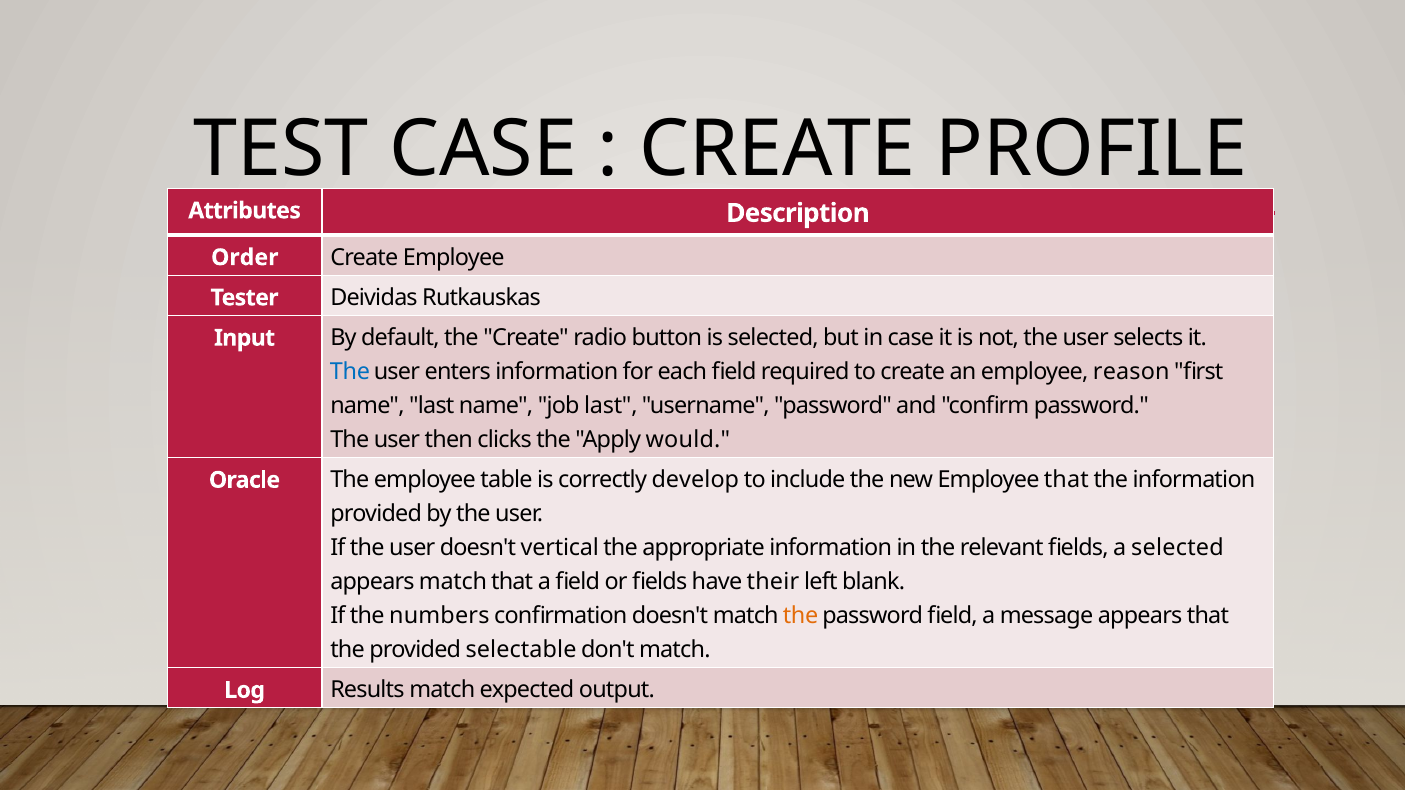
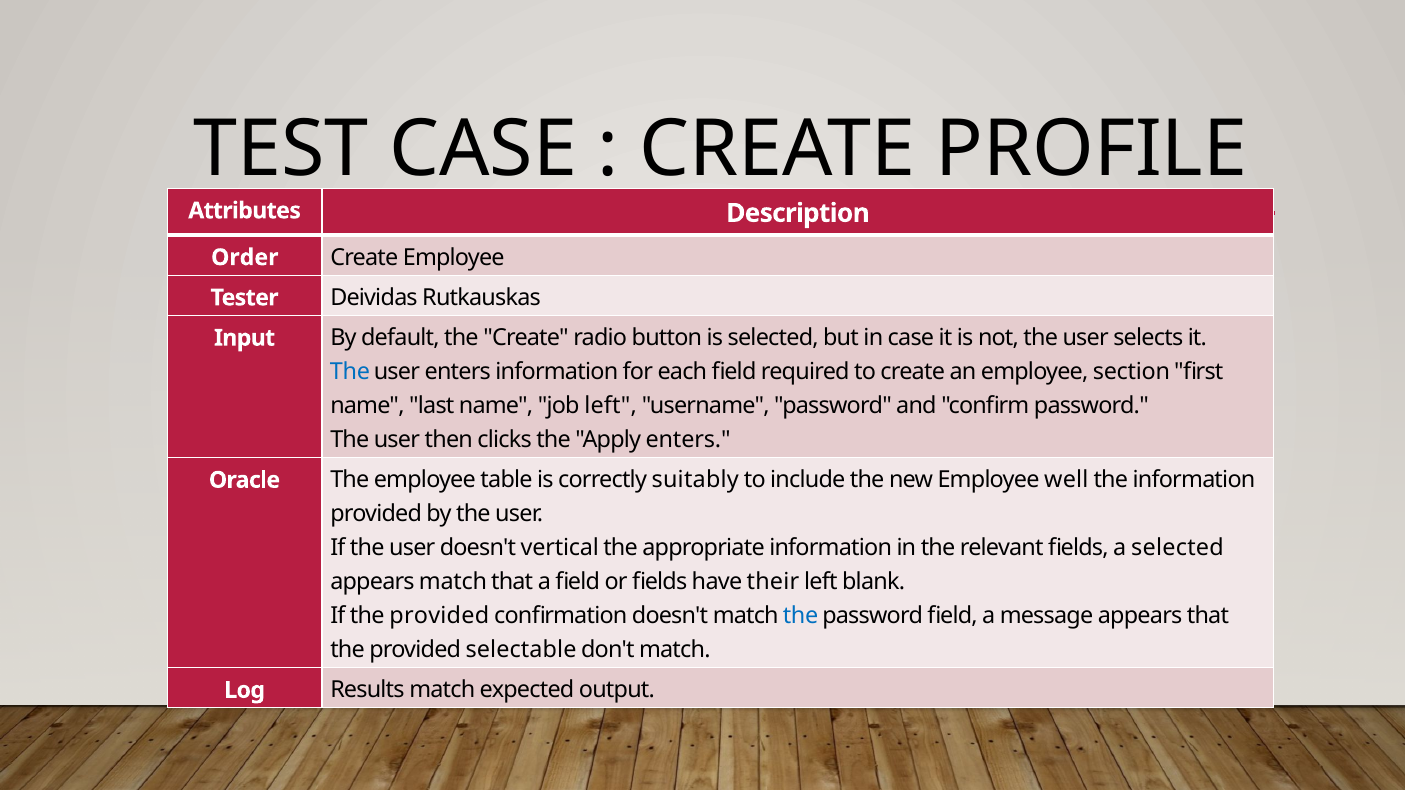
reason: reason -> section
job last: last -> left
Apply would: would -> enters
develop: develop -> suitably
Employee that: that -> well
If the numbers: numbers -> provided
the at (801, 616) colour: orange -> blue
